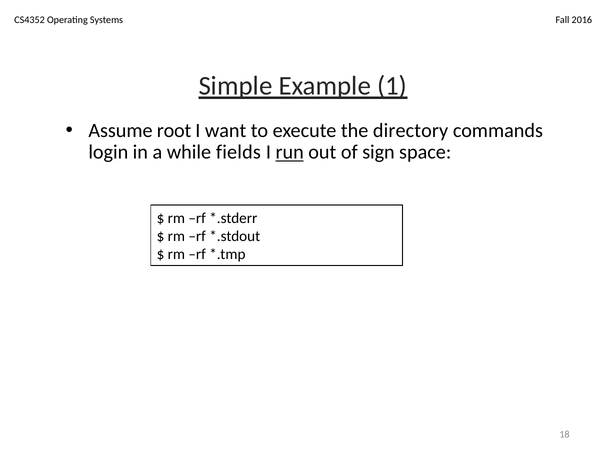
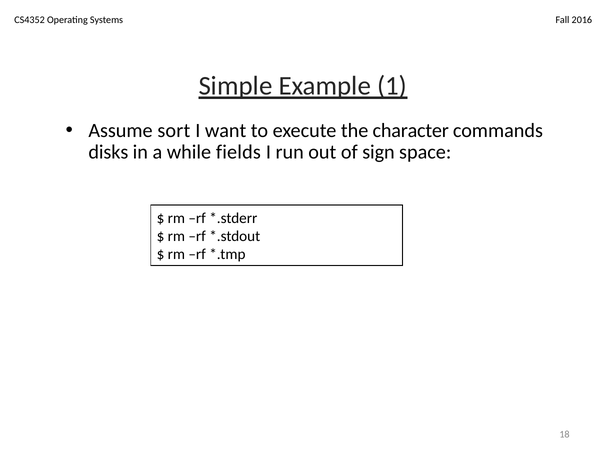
root: root -> sort
directory: directory -> character
login: login -> disks
run underline: present -> none
